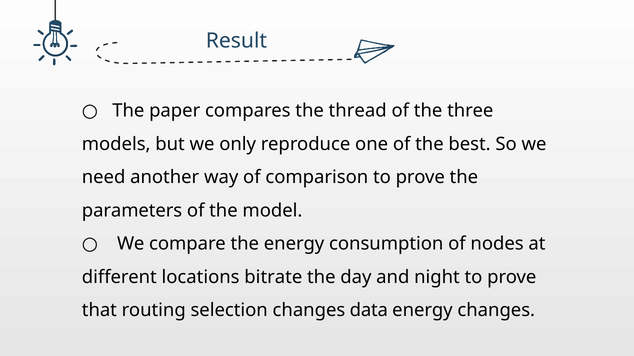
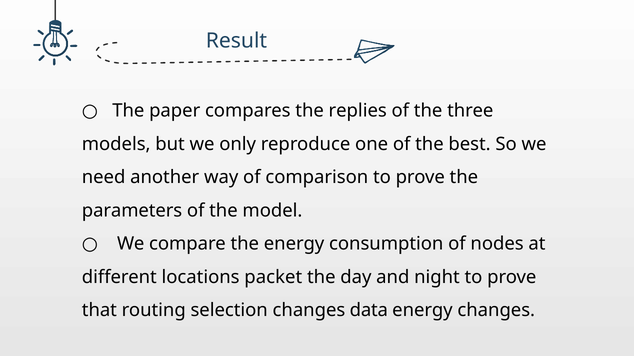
thread: thread -> replies
bitrate: bitrate -> packet
